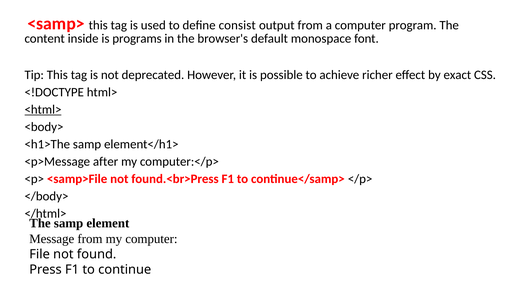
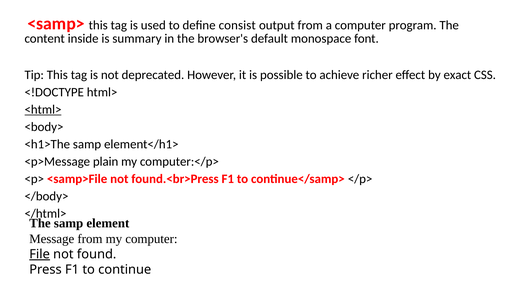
programs: programs -> summary
after: after -> plain
File underline: none -> present
